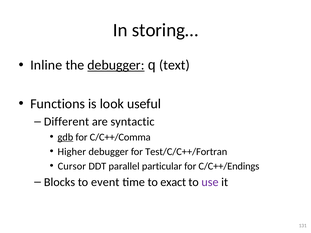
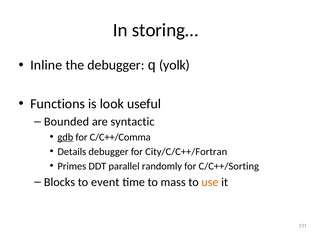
debugger at (116, 65) underline: present -> none
text: text -> yolk
Different: Different -> Bounded
Higher: Higher -> Details
Test/C/C++/Fortran: Test/C/C++/Fortran -> City/C/C++/Fortran
Cursor: Cursor -> Primes
particular: particular -> randomly
C/C++/Endings: C/C++/Endings -> C/C++/Sorting
exact: exact -> mass
use colour: purple -> orange
